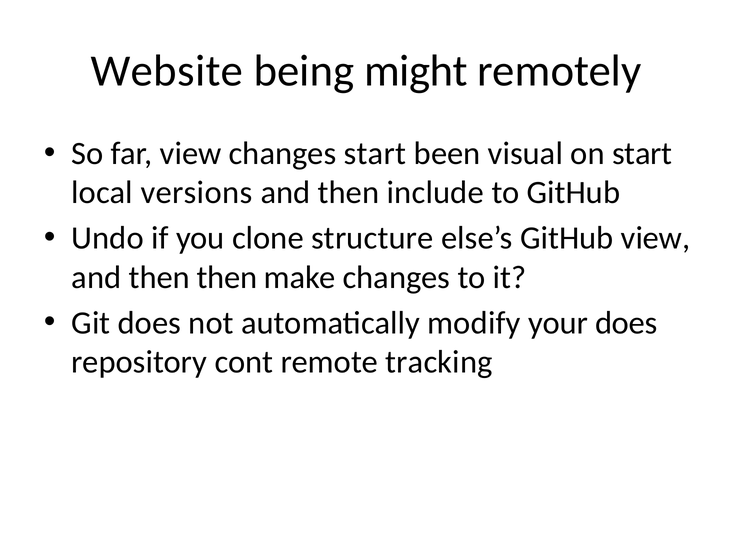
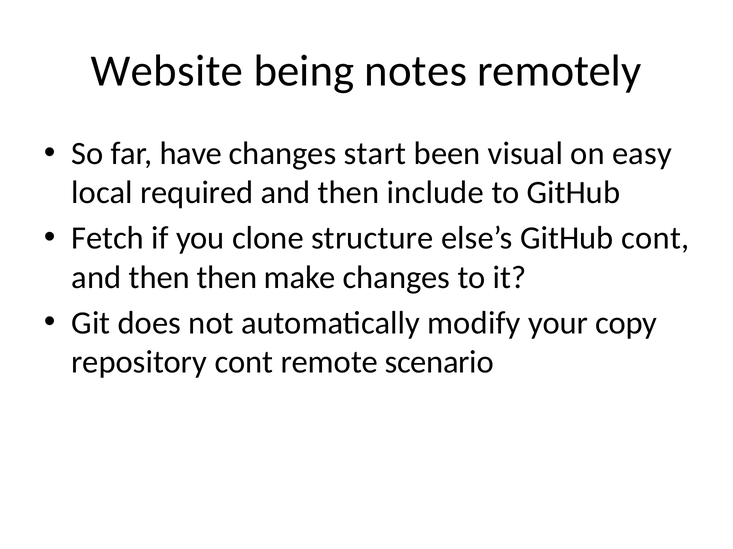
might: might -> notes
far view: view -> have
on start: start -> easy
versions: versions -> required
Undo: Undo -> Fetch
GitHub view: view -> cont
your does: does -> copy
tracking: tracking -> scenario
